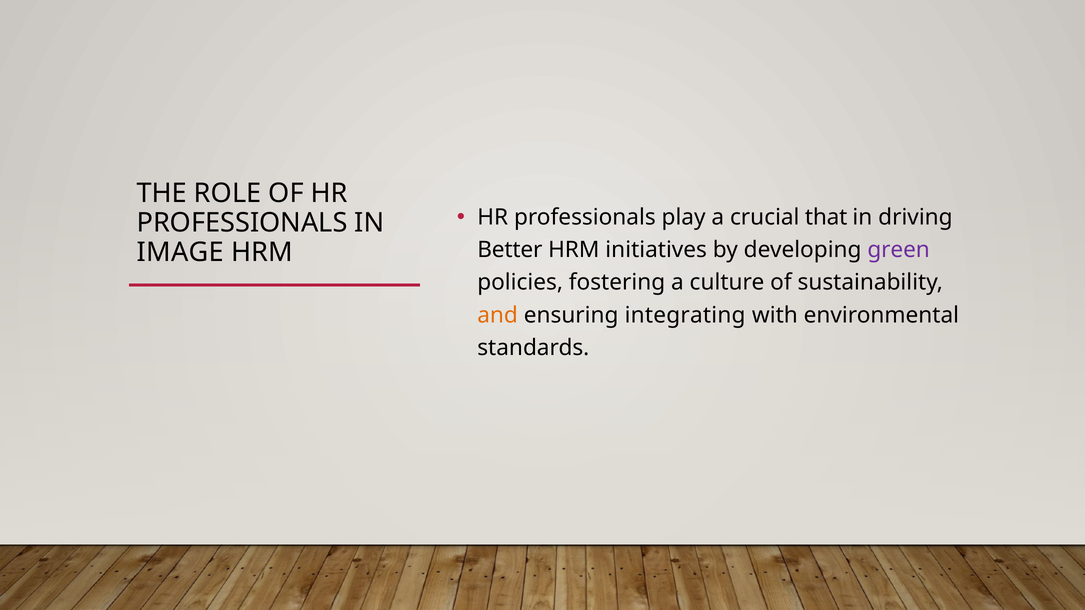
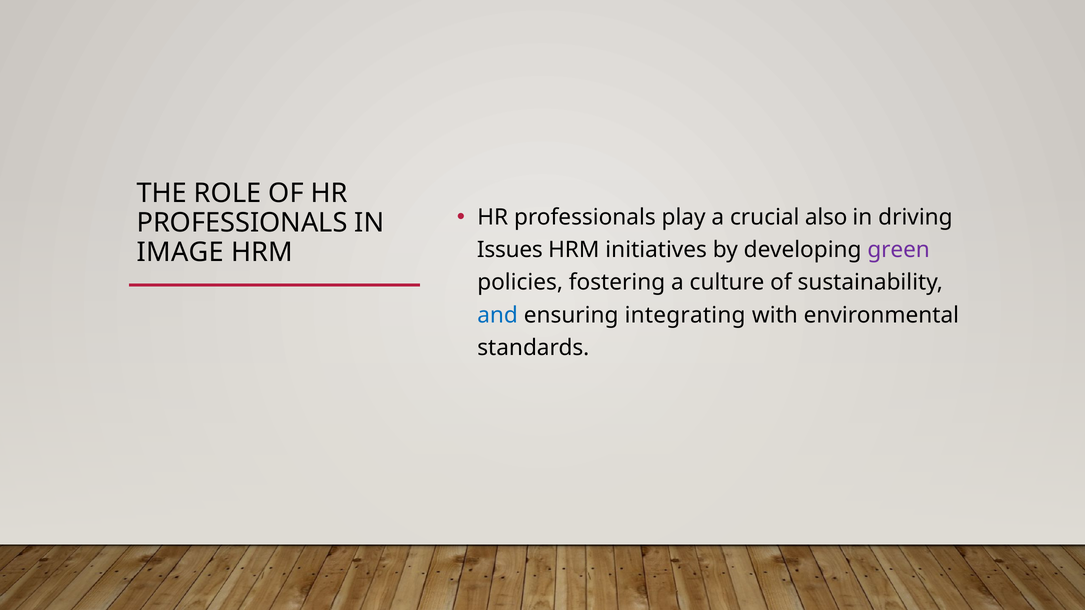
that: that -> also
Better: Better -> Issues
and colour: orange -> blue
